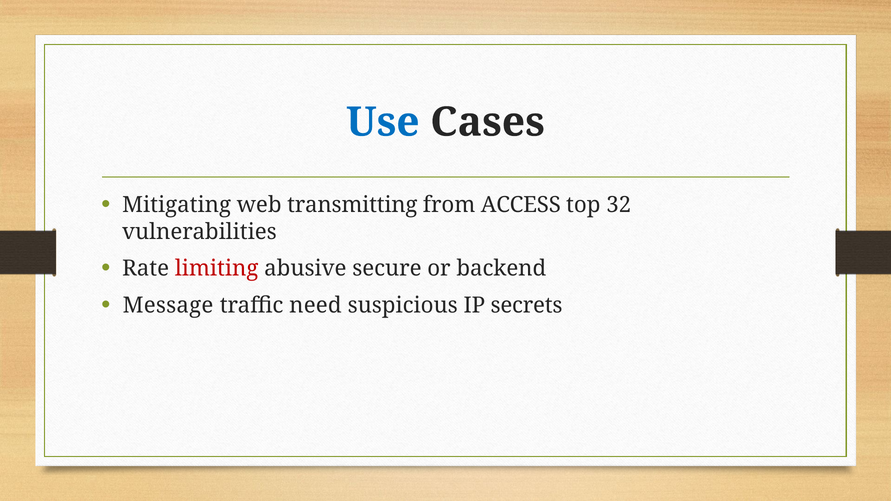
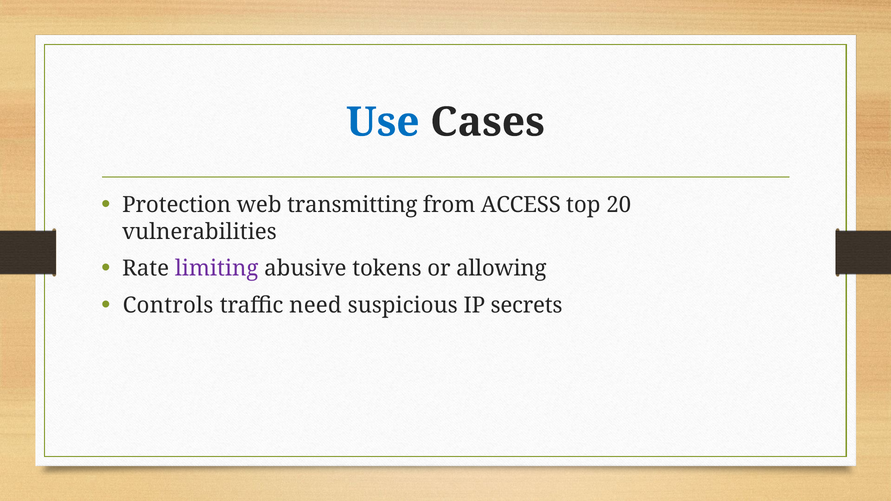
Mitigating: Mitigating -> Protection
32: 32 -> 20
limiting colour: red -> purple
secure: secure -> tokens
backend: backend -> allowing
Message: Message -> Controls
